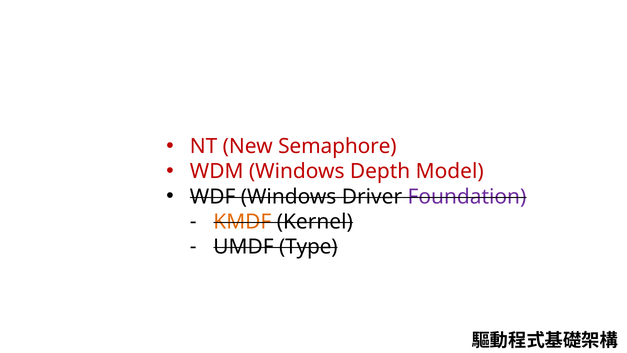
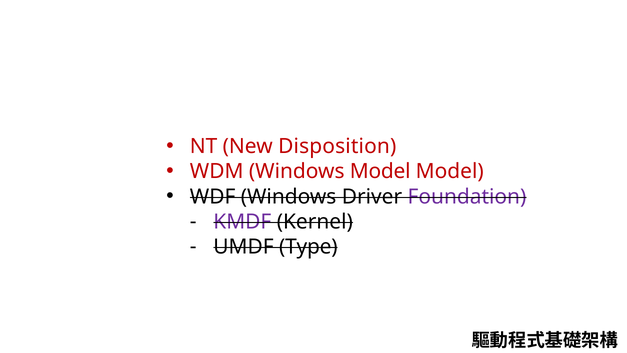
Semaphore: Semaphore -> Disposition
Windows Depth: Depth -> Model
KMDF colour: orange -> purple
